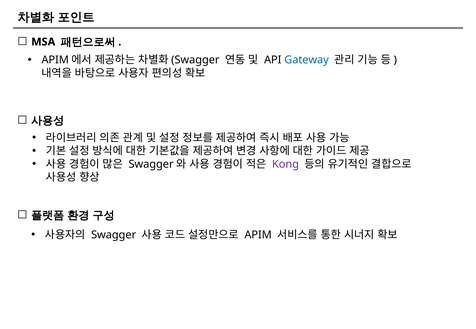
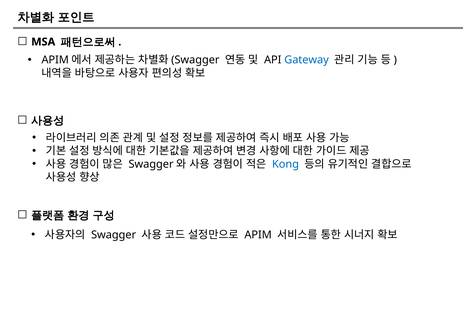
Kong colour: purple -> blue
